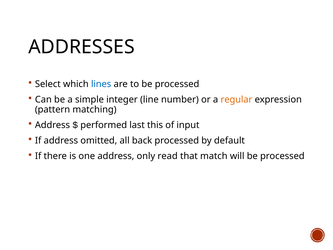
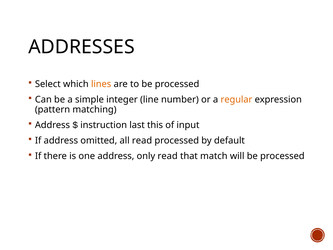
lines colour: blue -> orange
performed: performed -> instruction
all back: back -> read
